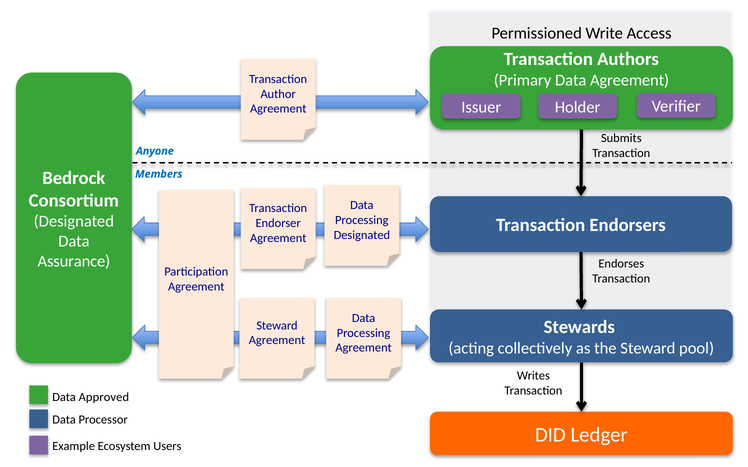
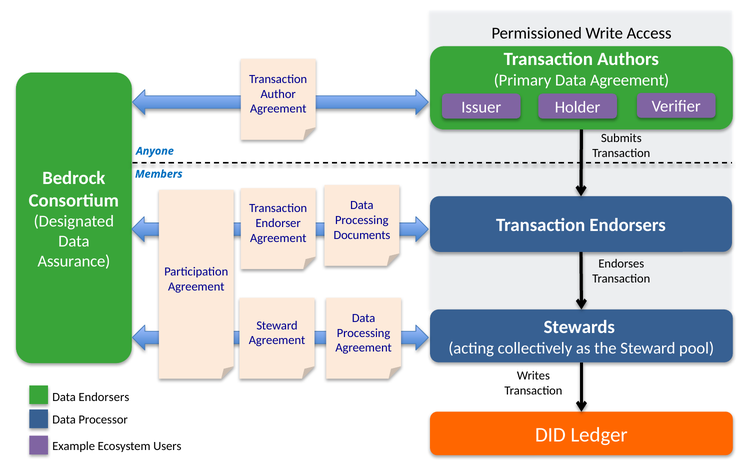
Designated at (362, 235): Designated -> Documents
Data Approved: Approved -> Endorsers
